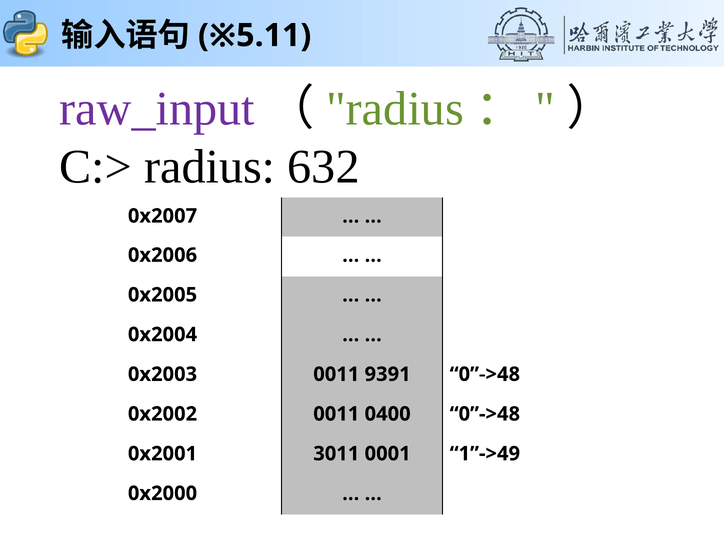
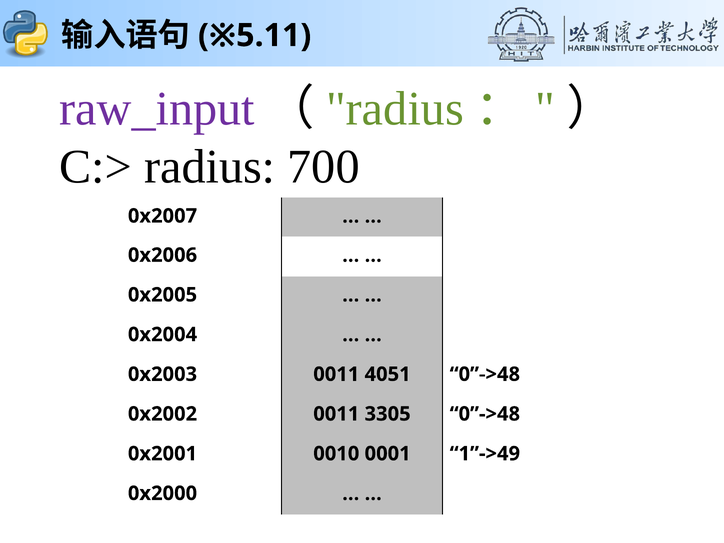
632: 632 -> 700
9391: 9391 -> 4051
0400: 0400 -> 3305
3011: 3011 -> 0010
